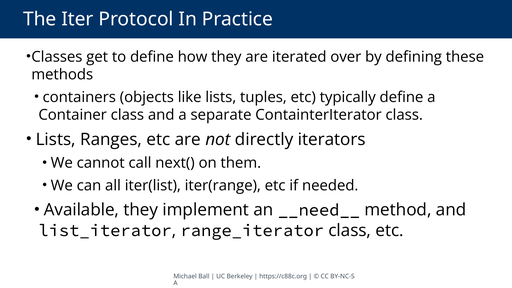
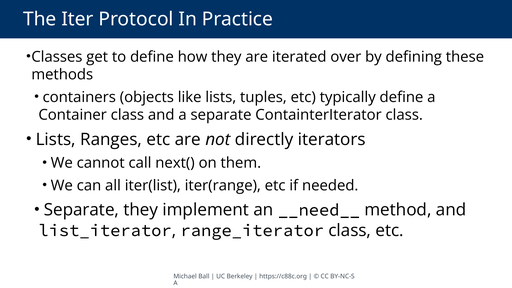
Available at (81, 210): Available -> Separate
